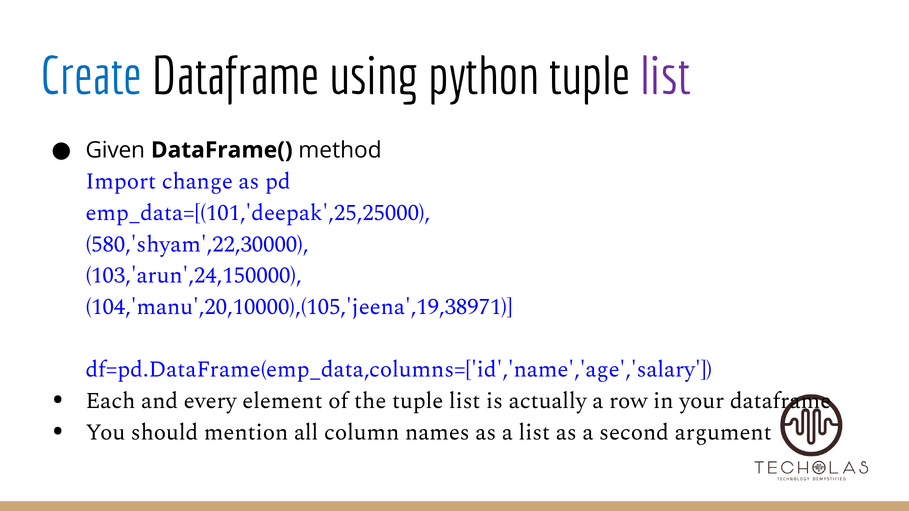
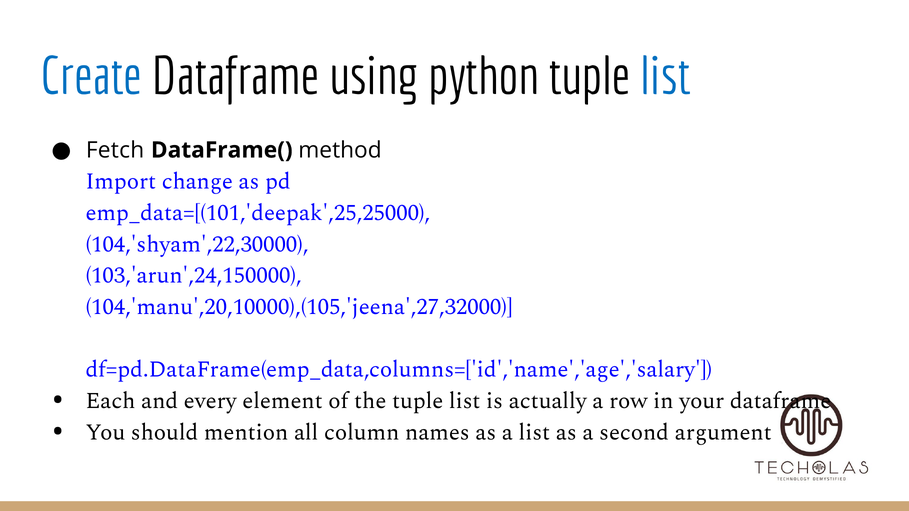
list at (665, 77) colour: purple -> blue
Given: Given -> Fetch
580,'shyam',22,30000: 580,'shyam',22,30000 -> 104,'shyam',22,30000
104,'manu',20,10000),(105,'jeena',19,38971: 104,'manu',20,10000),(105,'jeena',19,38971 -> 104,'manu',20,10000),(105,'jeena',27,32000
